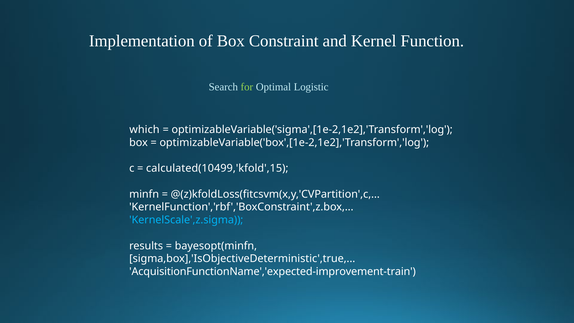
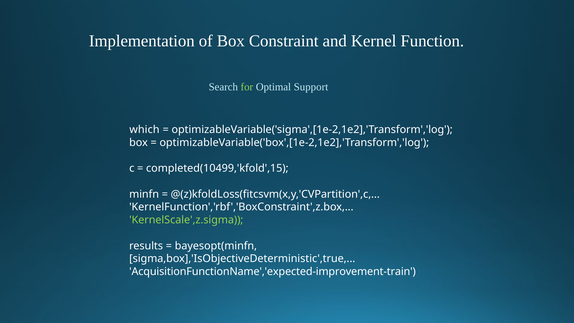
Logistic: Logistic -> Support
calculated(10499,'kfold',15: calculated(10499,'kfold',15 -> completed(10499,'kfold',15
KernelScale',z.sigma colour: light blue -> light green
